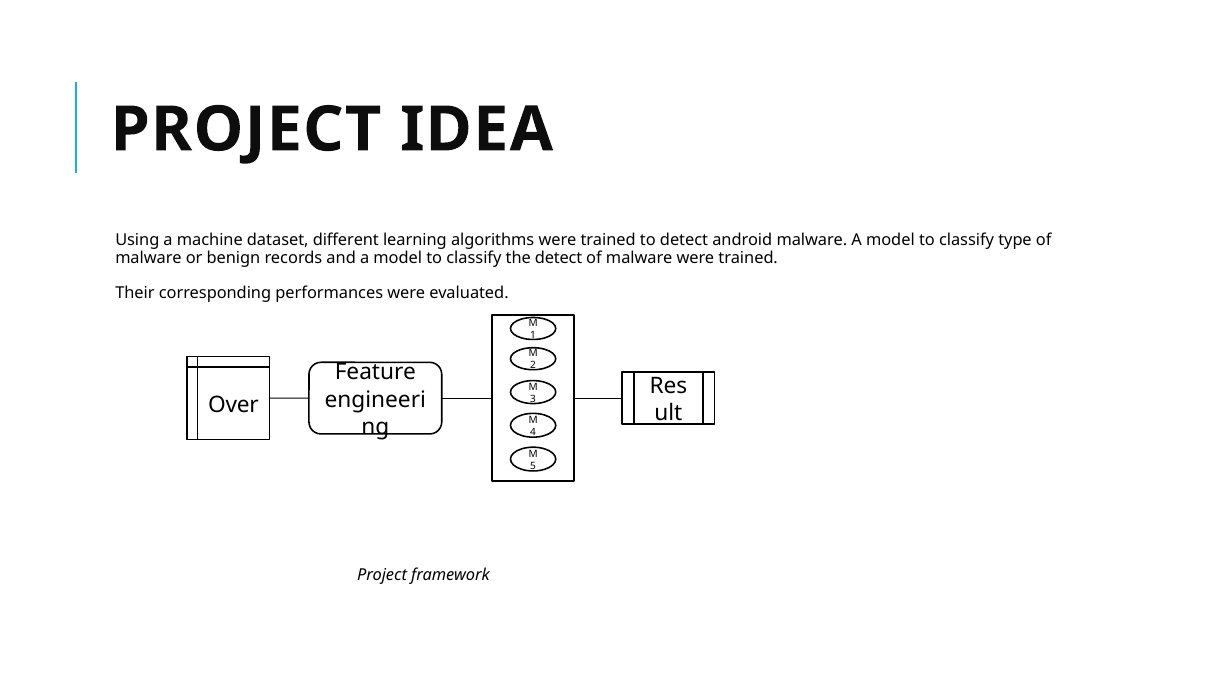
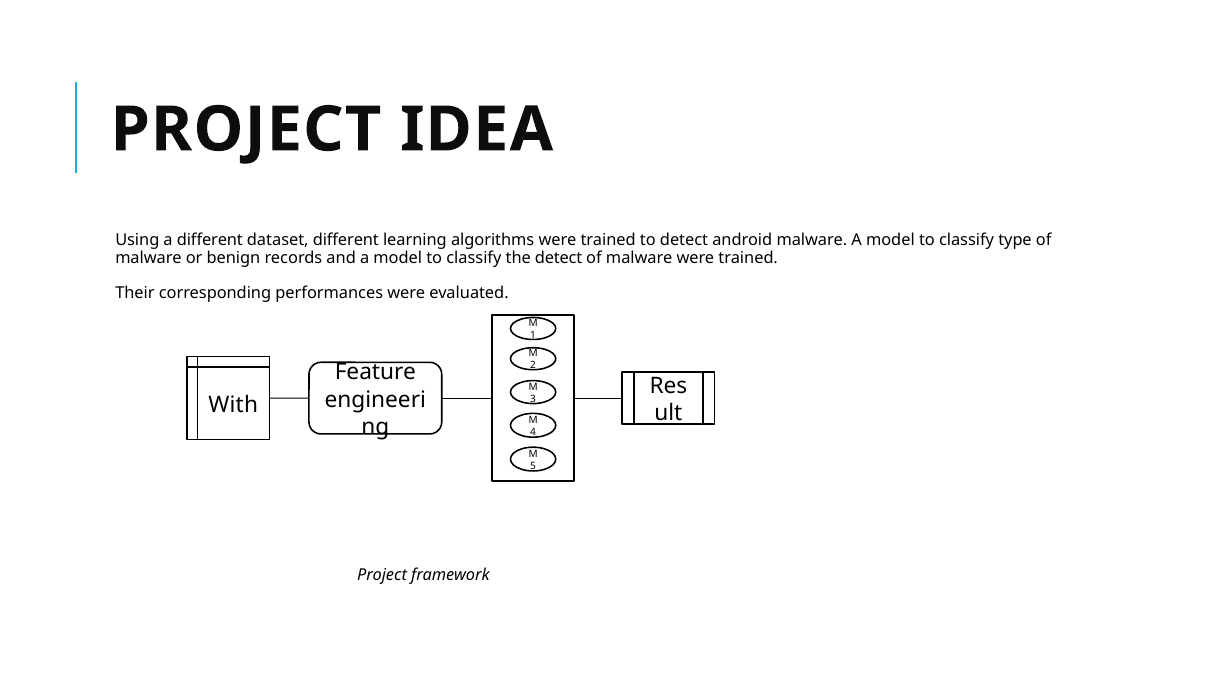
a machine: machine -> different
Over: Over -> With
